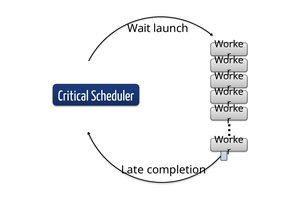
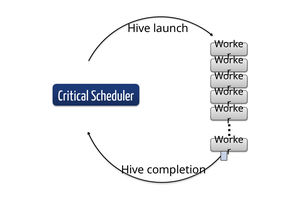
Wait at (139, 28): Wait -> Hive
Late at (132, 170): Late -> Hive
